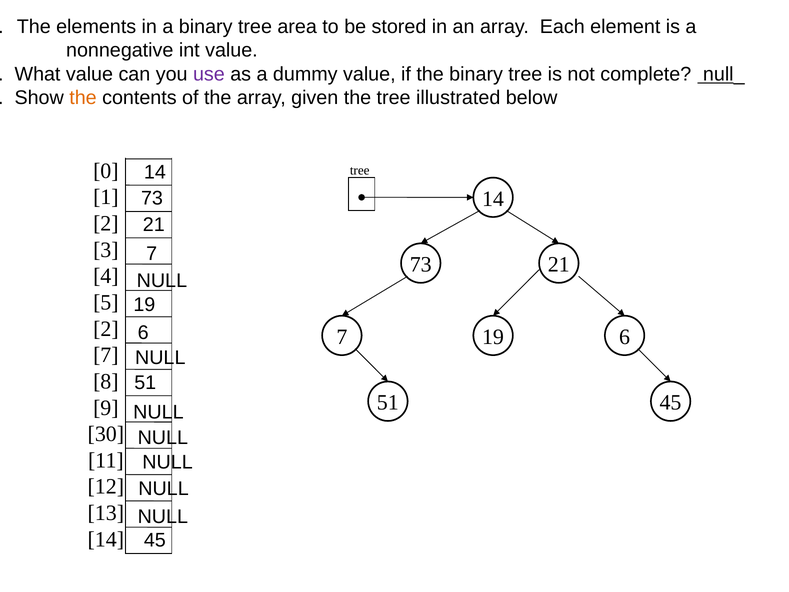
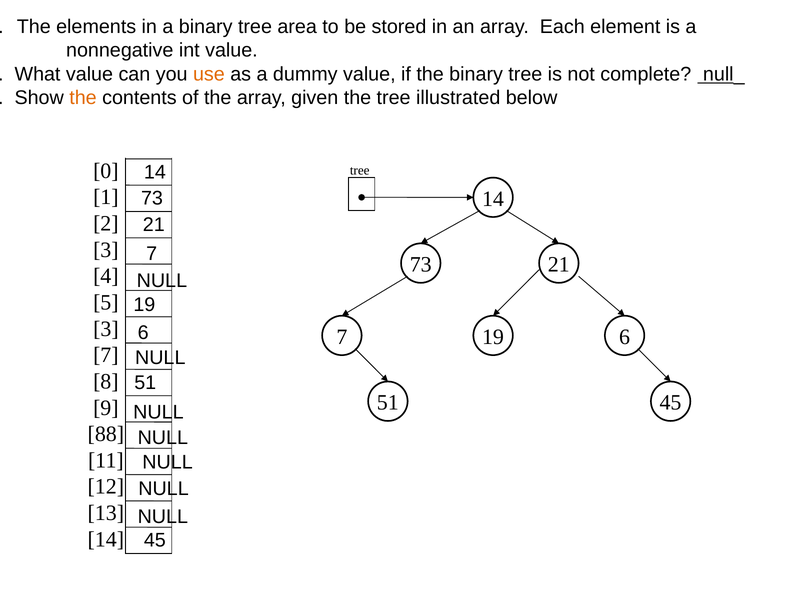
use colour: purple -> orange
2 at (106, 329): 2 -> 3
30: 30 -> 88
